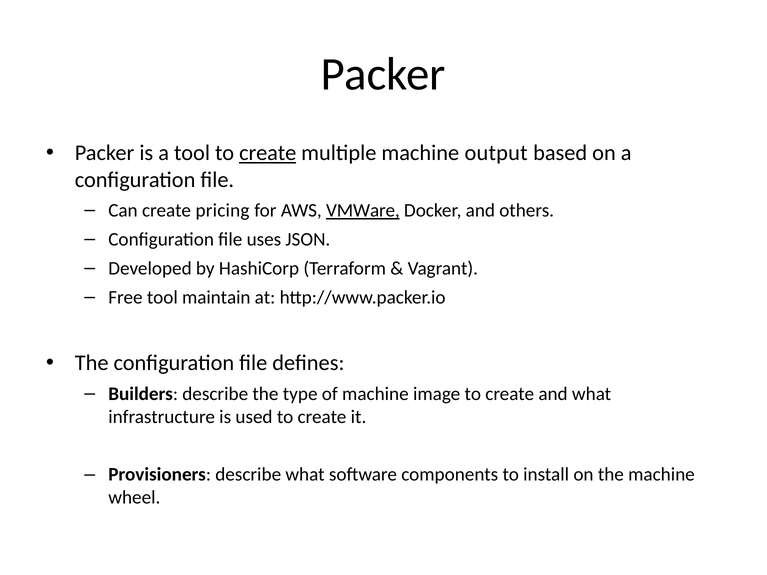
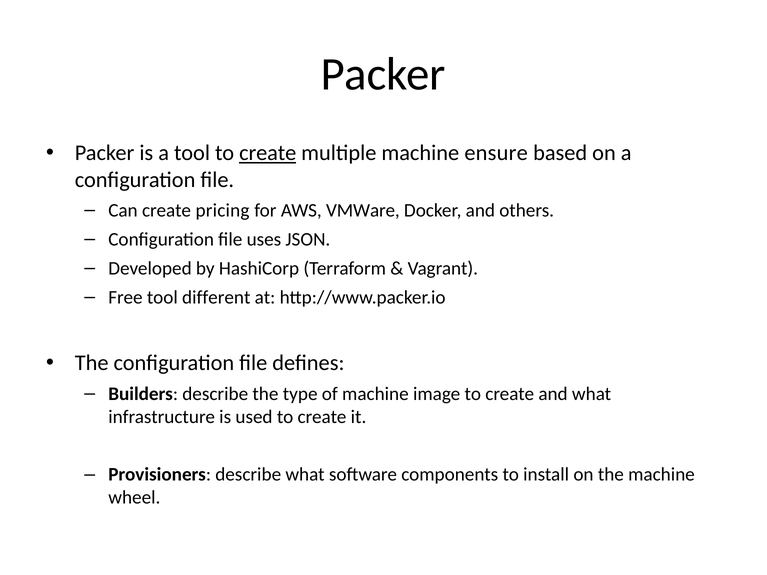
output: output -> ensure
VMWare underline: present -> none
maintain: maintain -> different
